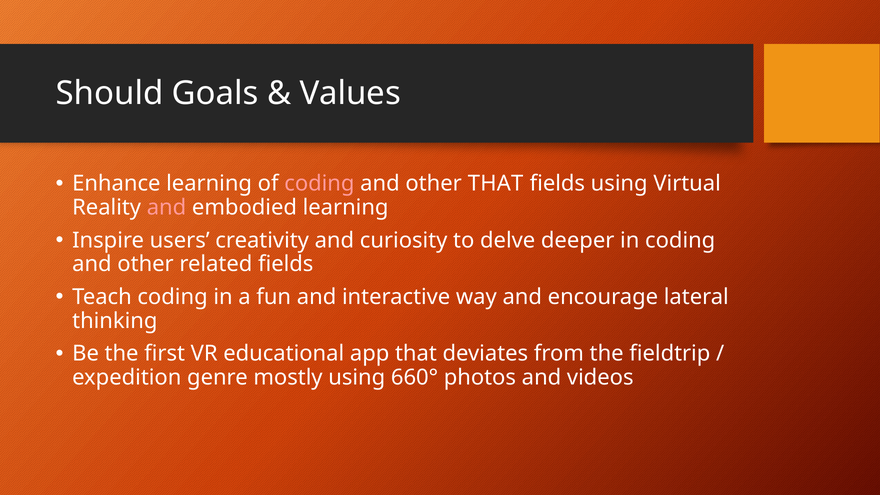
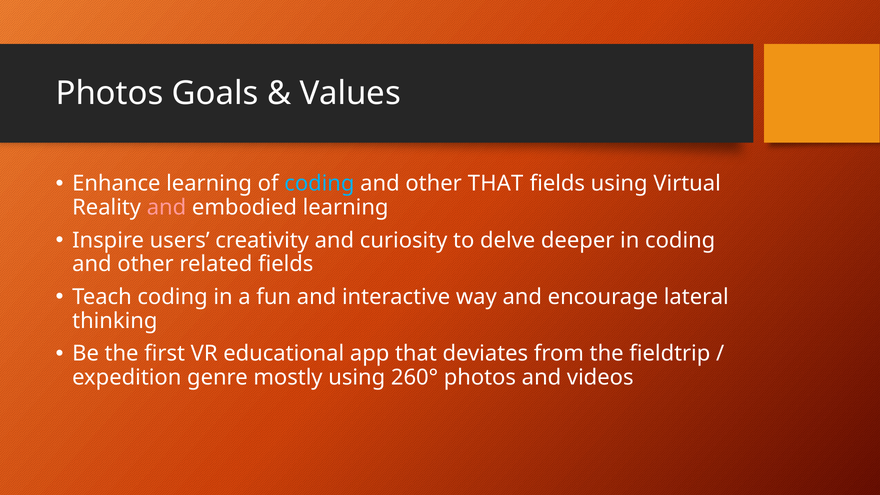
Should at (110, 93): Should -> Photos
coding at (319, 184) colour: pink -> light blue
660°: 660° -> 260°
